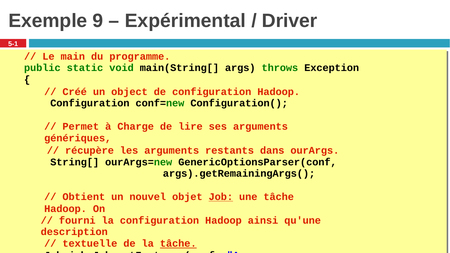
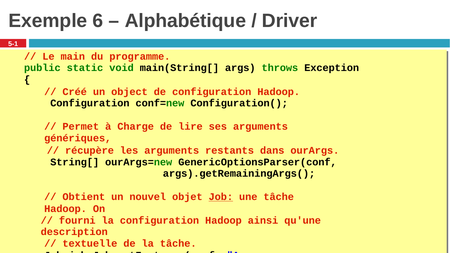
9: 9 -> 6
Expérimental: Expérimental -> Alphabétique
tâche at (178, 243) underline: present -> none
